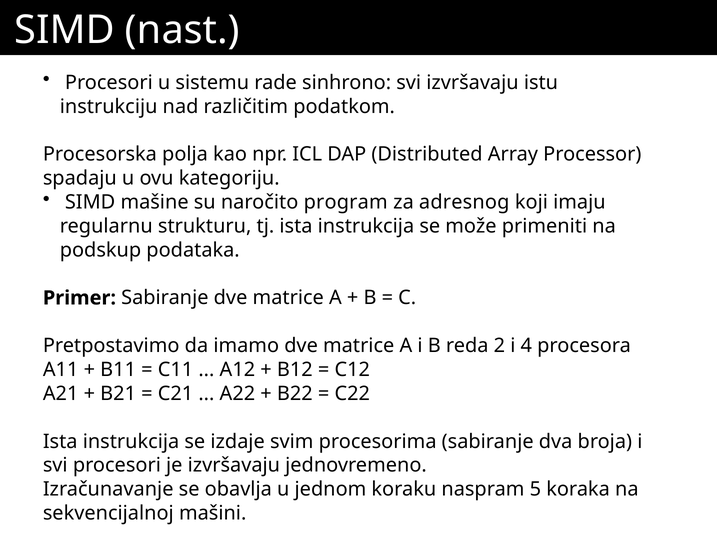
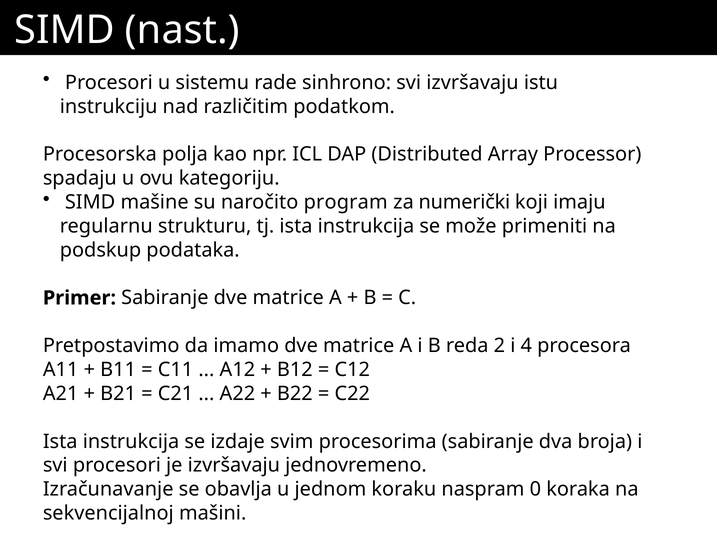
adresnog: adresnog -> numerički
5: 5 -> 0
